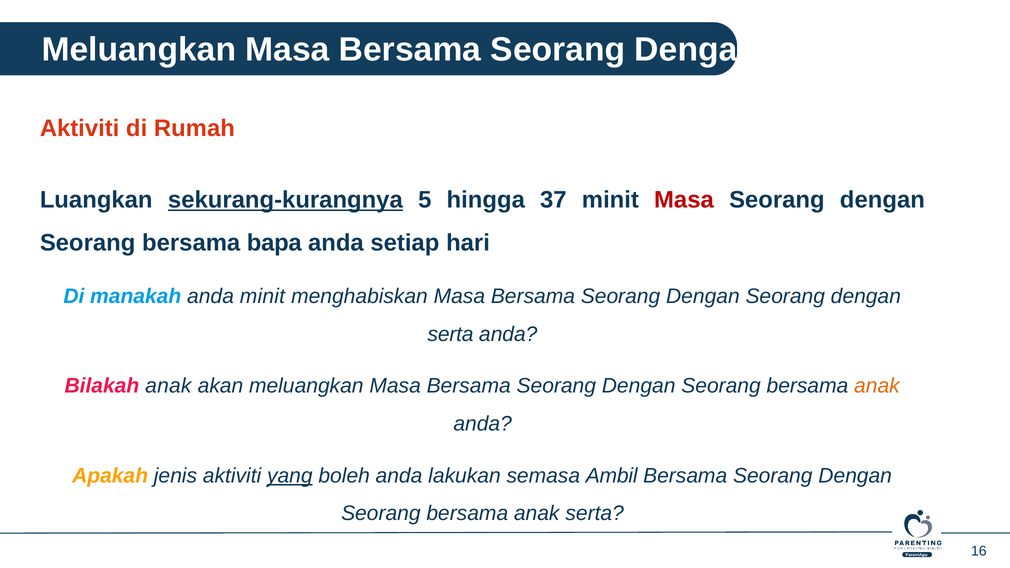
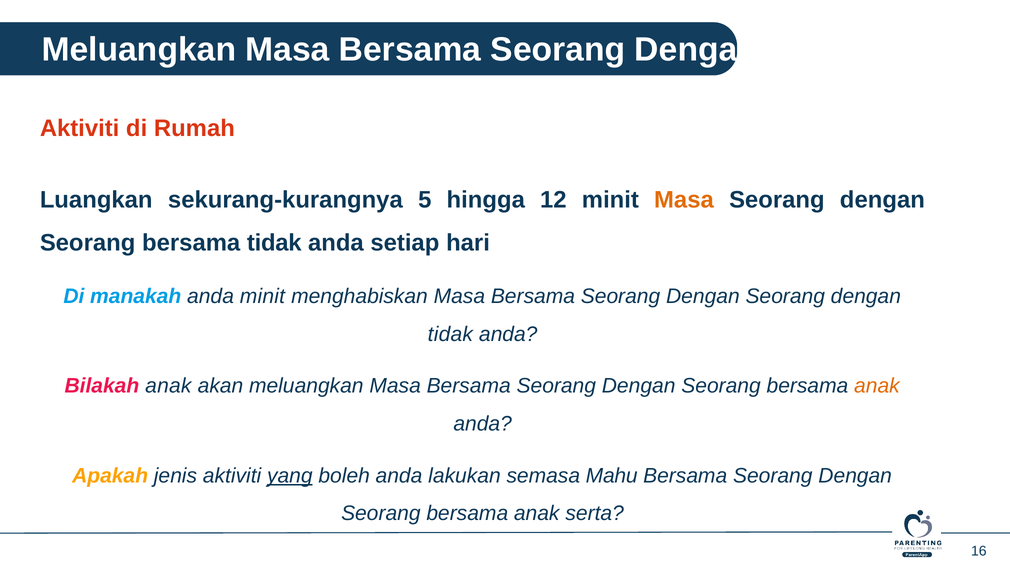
sekurang-kurangnya underline: present -> none
37: 37 -> 12
Masa at (684, 200) colour: red -> orange
bersama bapa: bapa -> tidak
serta at (451, 334): serta -> tidak
Ambil: Ambil -> Mahu
